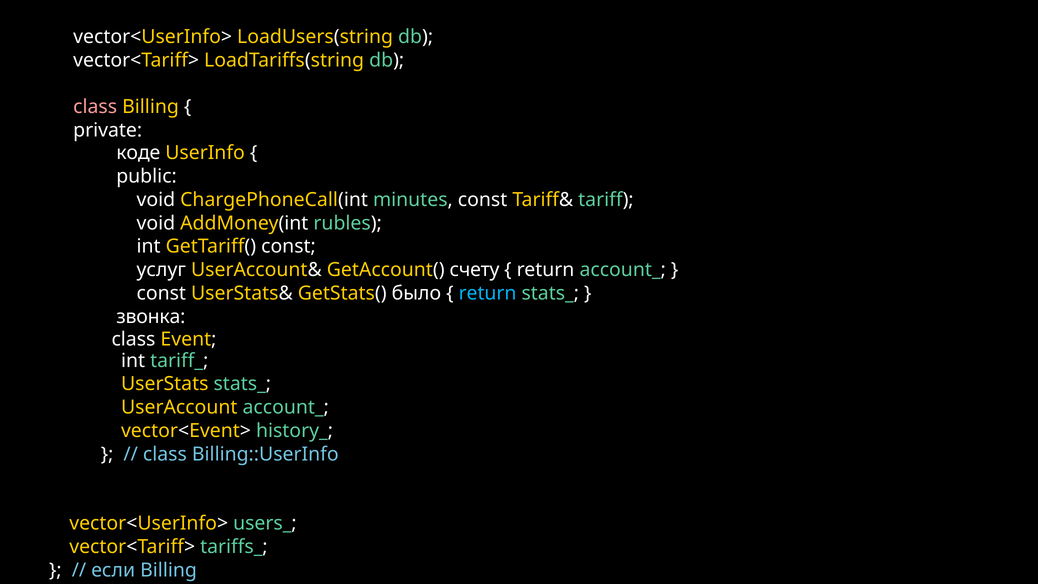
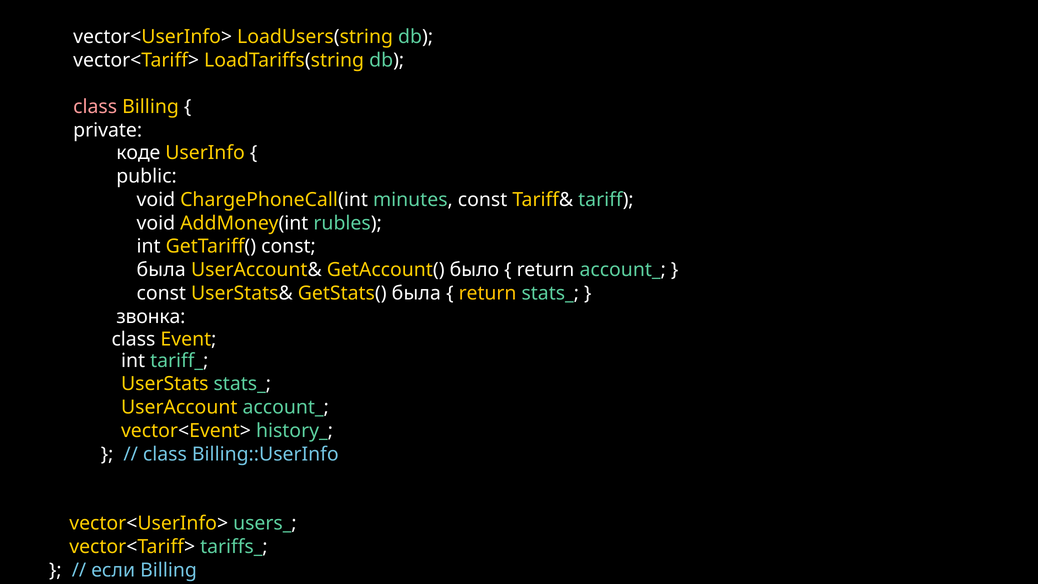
услуг at (161, 270): услуг -> была
счету: счету -> было
GetStats( было: было -> была
return at (488, 293) colour: light blue -> yellow
